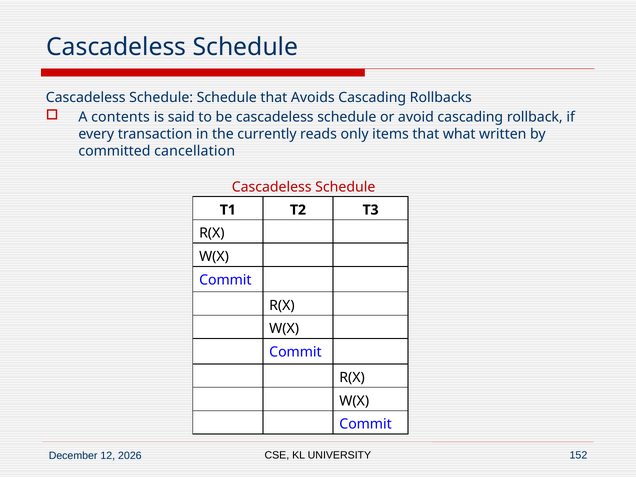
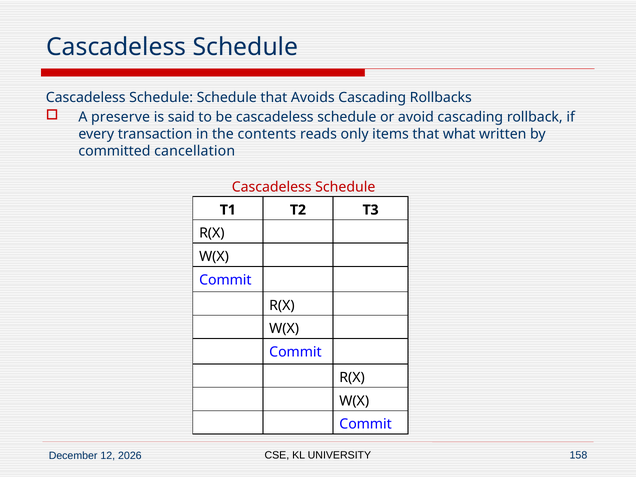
contents: contents -> preserve
currently: currently -> contents
152: 152 -> 158
